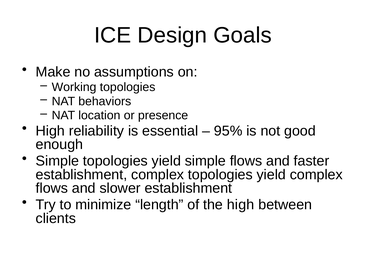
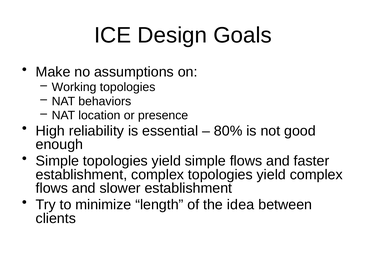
95%: 95% -> 80%
the high: high -> idea
